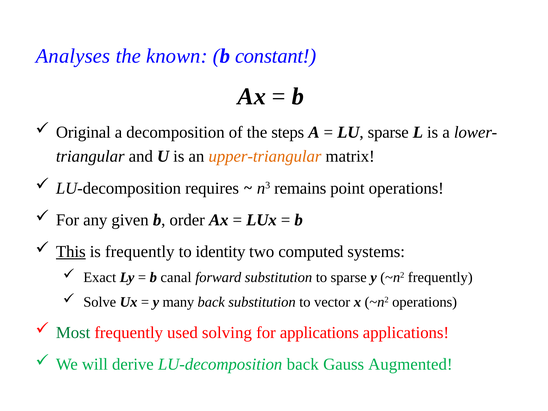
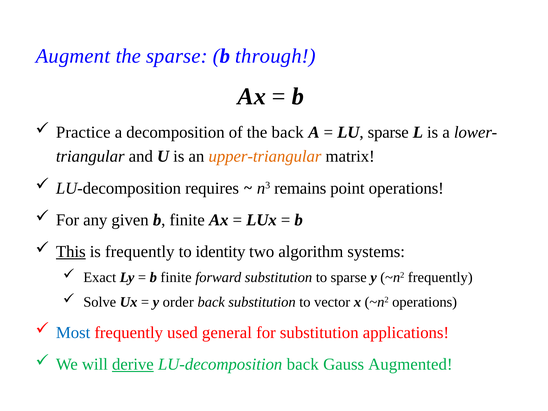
Analyses: Analyses -> Augment
the known: known -> sparse
constant: constant -> through
Original: Original -> Practice
the steps: steps -> back
given b order: order -> finite
computed: computed -> algorithm
canal at (176, 277): canal -> finite
many: many -> order
Most colour: green -> blue
solving: solving -> general
for applications: applications -> substitution
derive underline: none -> present
